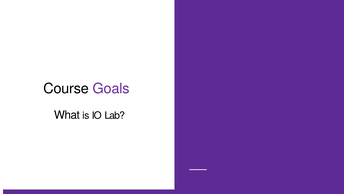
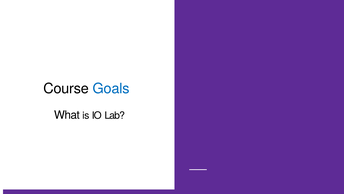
Goals colour: purple -> blue
